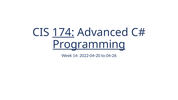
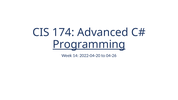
174 underline: present -> none
